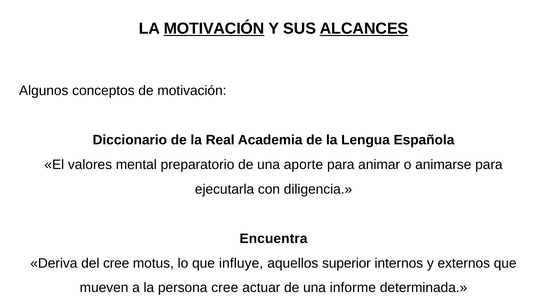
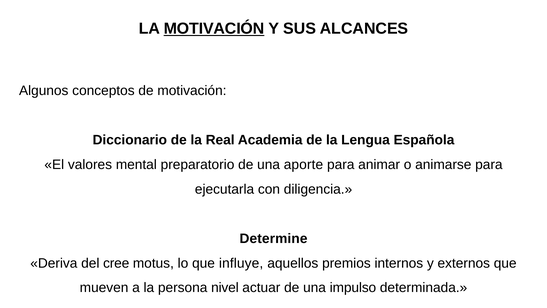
ALCANCES underline: present -> none
Encuentra: Encuentra -> Determine
superior: superior -> premios
persona cree: cree -> nivel
informe: informe -> impulso
